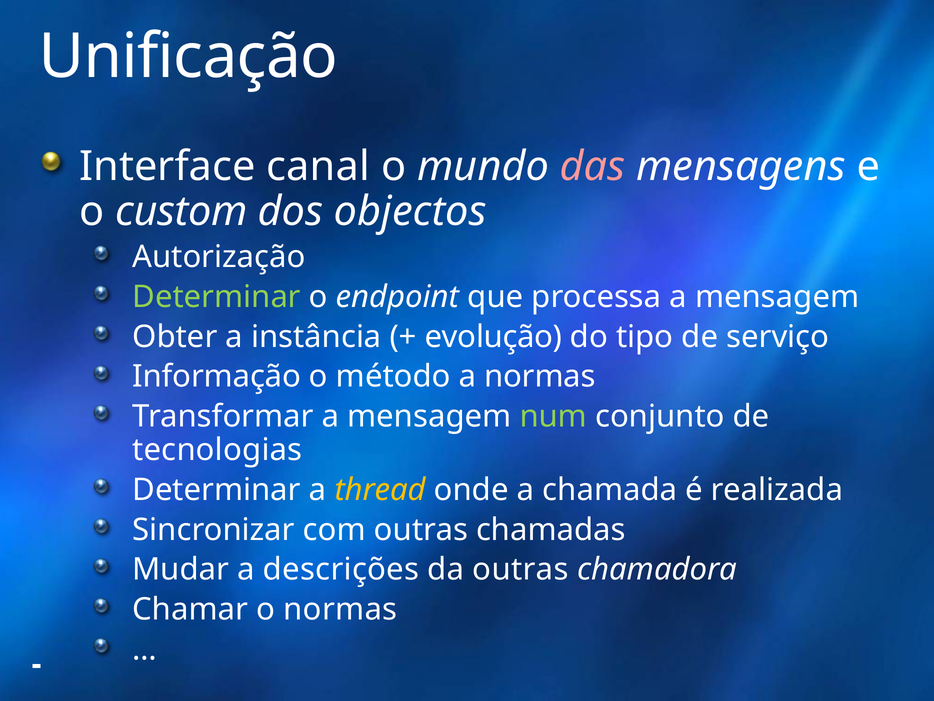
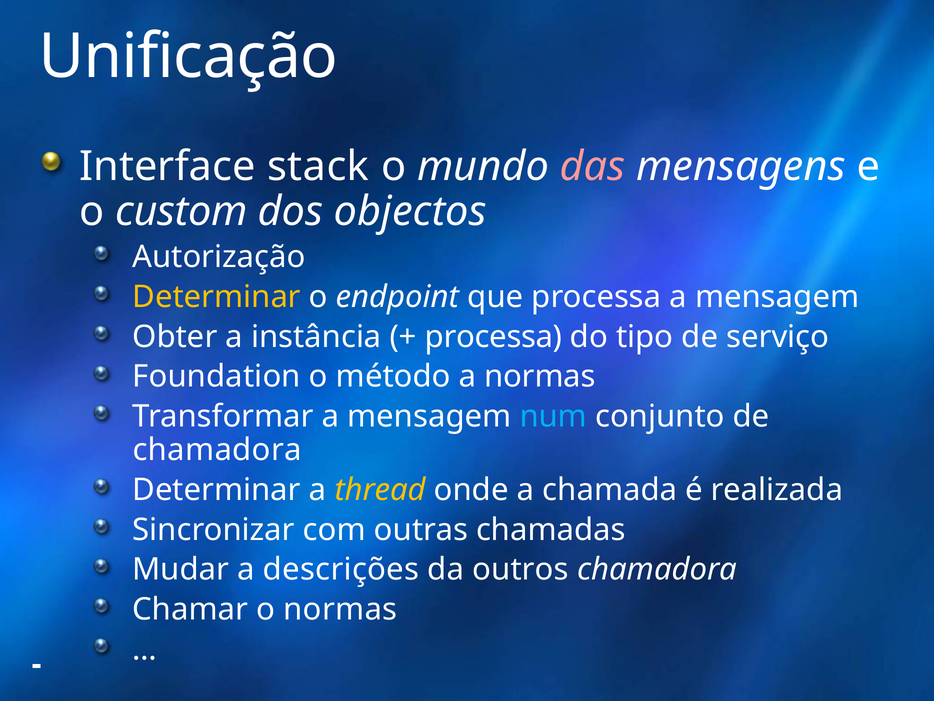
canal: canal -> stack
Determinar at (217, 297) colour: light green -> yellow
evolução at (494, 337): evolução -> processa
Informação: Informação -> Foundation
num colour: light green -> light blue
tecnologias at (217, 450): tecnologias -> chamadora
da outras: outras -> outros
